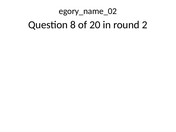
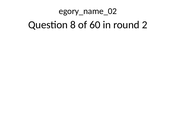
20: 20 -> 60
